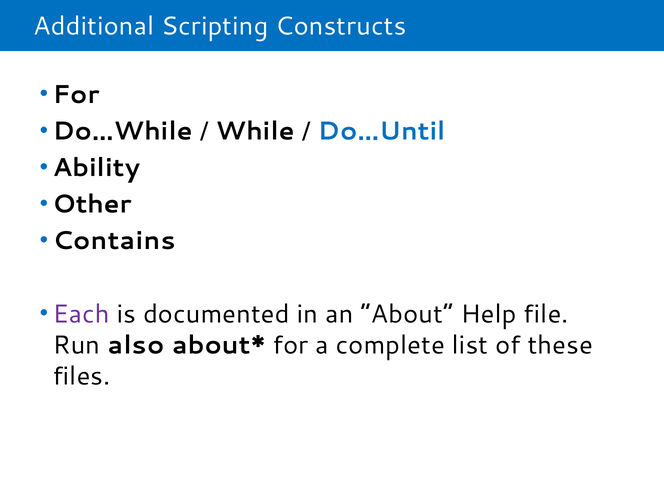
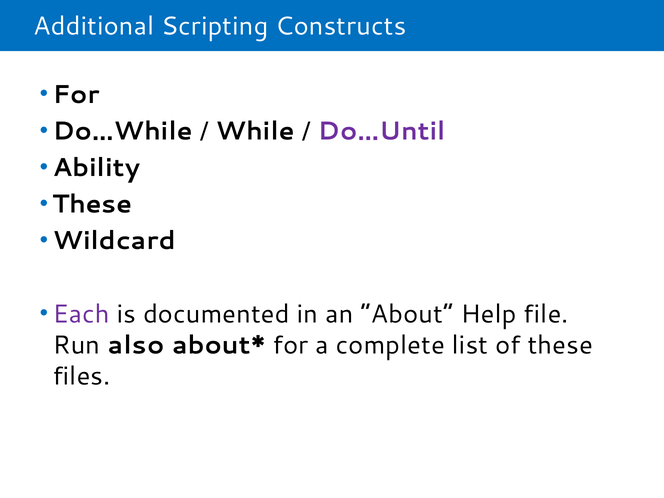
Do…Until colour: blue -> purple
Other at (92, 204): Other -> These
Contains: Contains -> Wildcard
